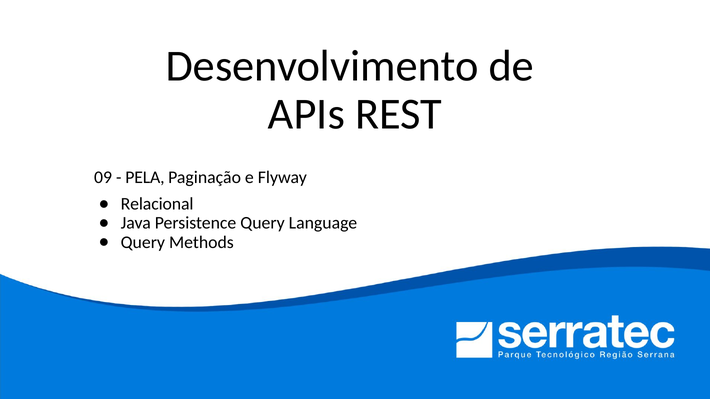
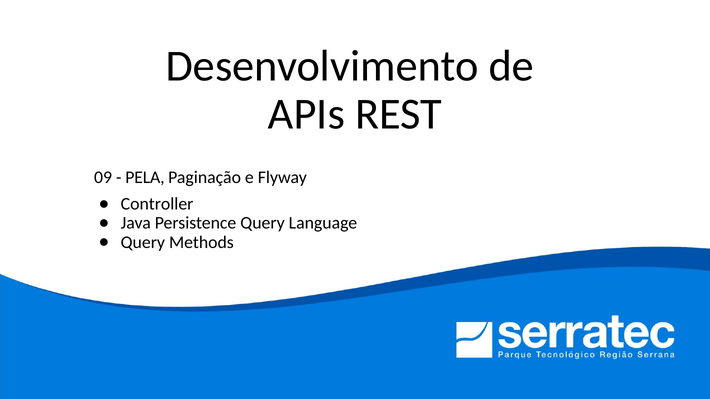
Relacional: Relacional -> Controller
